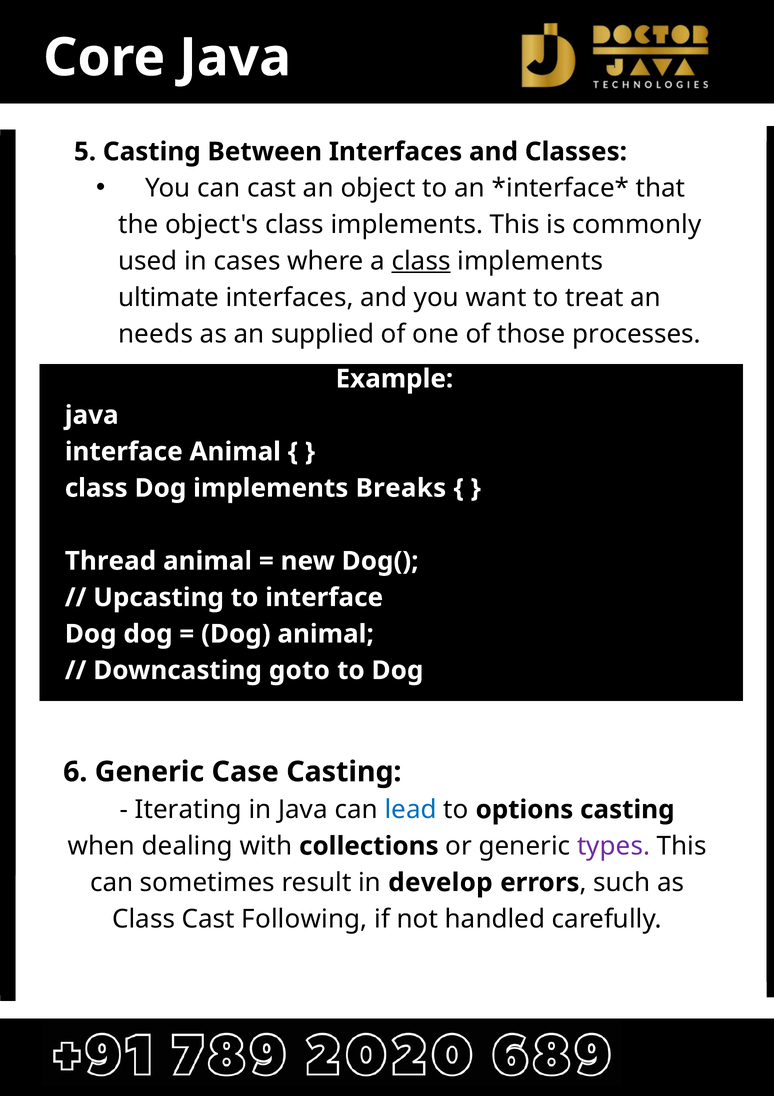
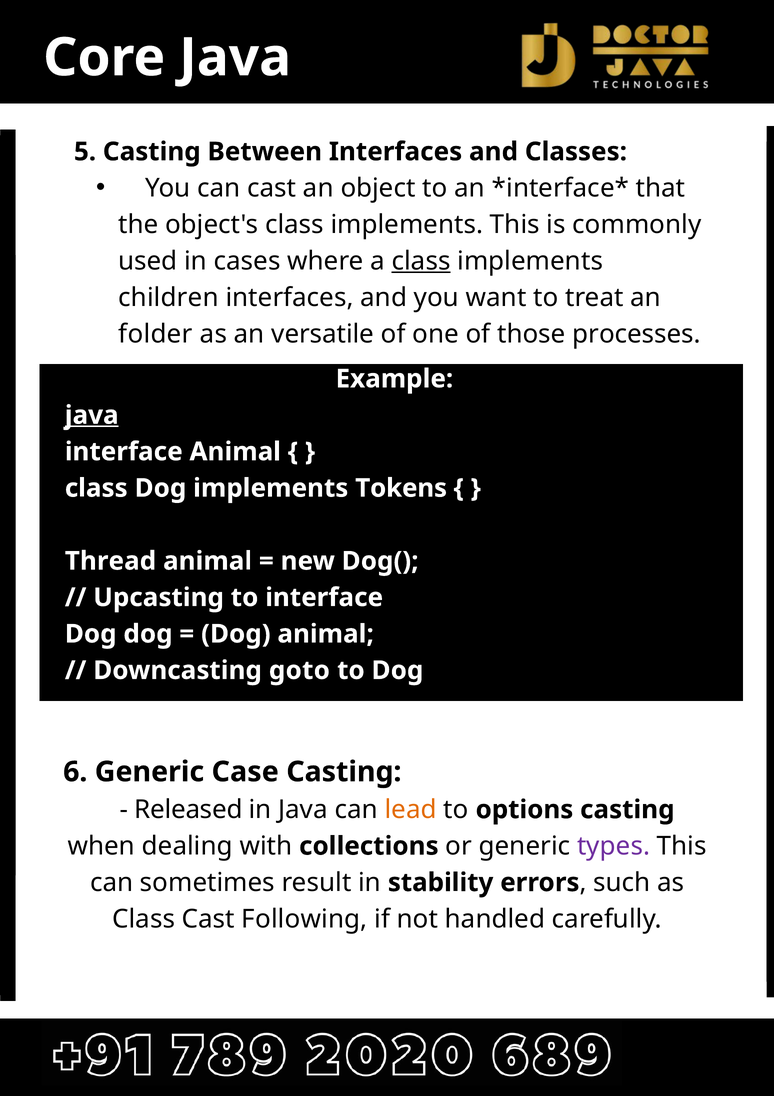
ultimate: ultimate -> children
needs: needs -> folder
supplied: supplied -> versatile
java at (92, 415) underline: none -> present
Breaks: Breaks -> Tokens
Iterating: Iterating -> Released
lead colour: blue -> orange
develop: develop -> stability
